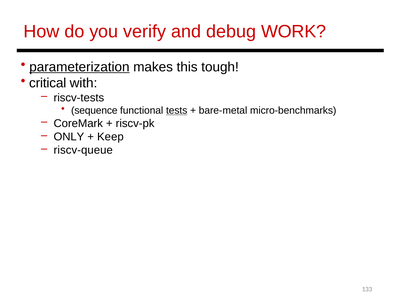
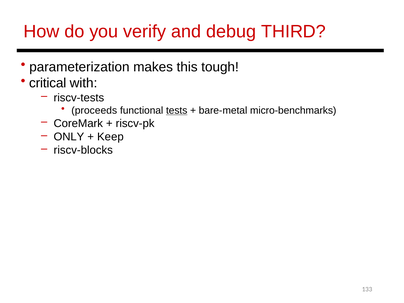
WORK: WORK -> THIRD
parameterization underline: present -> none
sequence: sequence -> proceeds
riscv-queue: riscv-queue -> riscv-blocks
